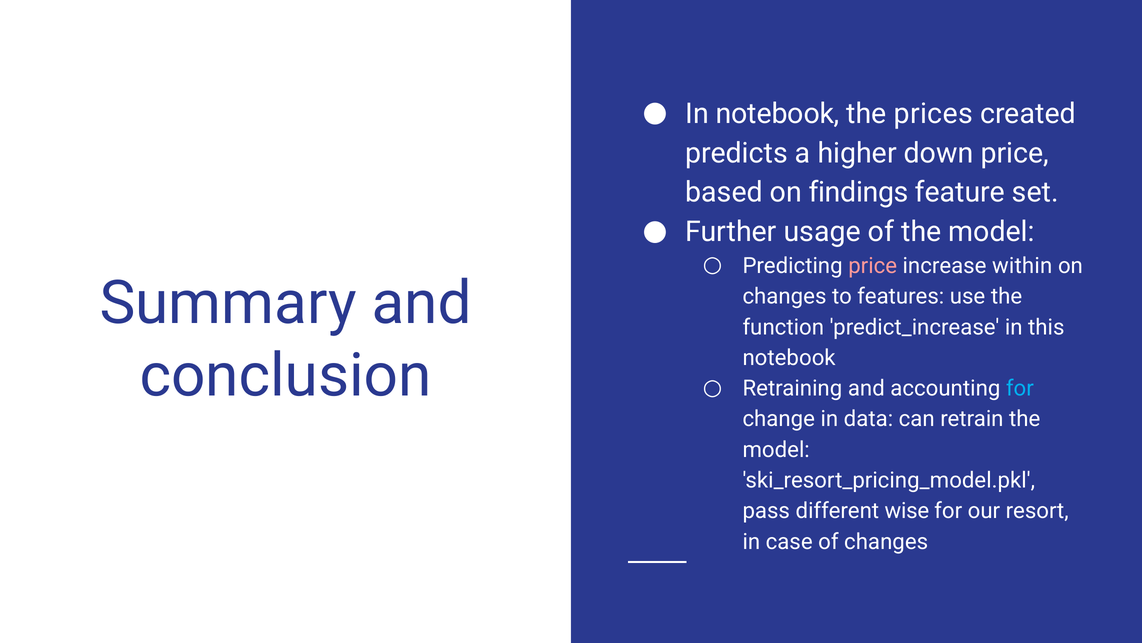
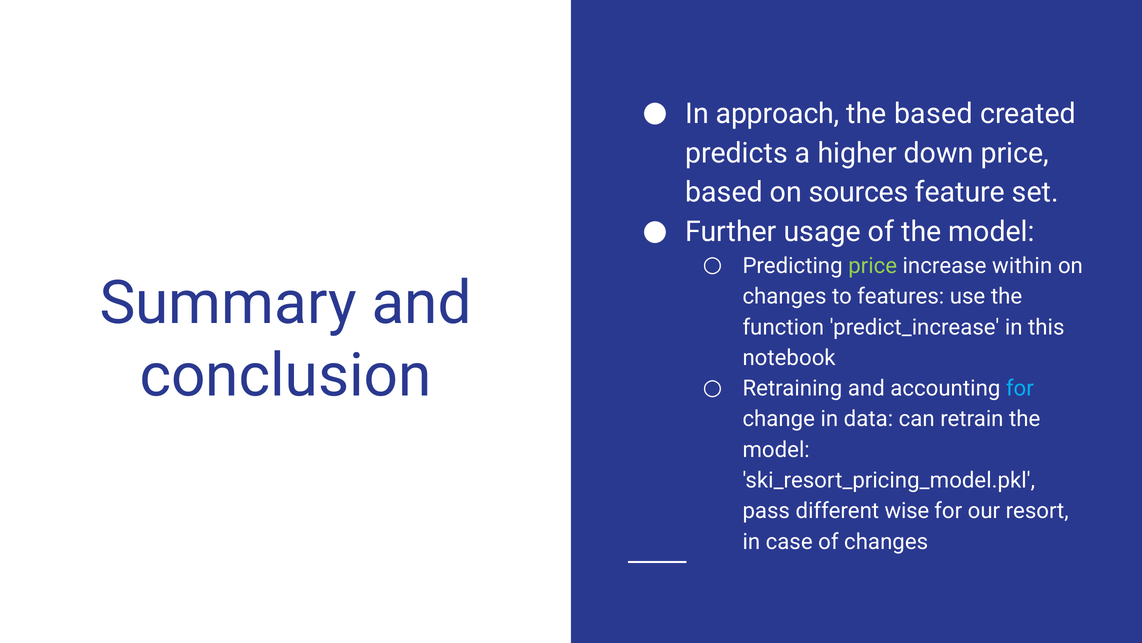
In notebook: notebook -> approach
the prices: prices -> based
findings: findings -> sources
price at (873, 266) colour: pink -> light green
